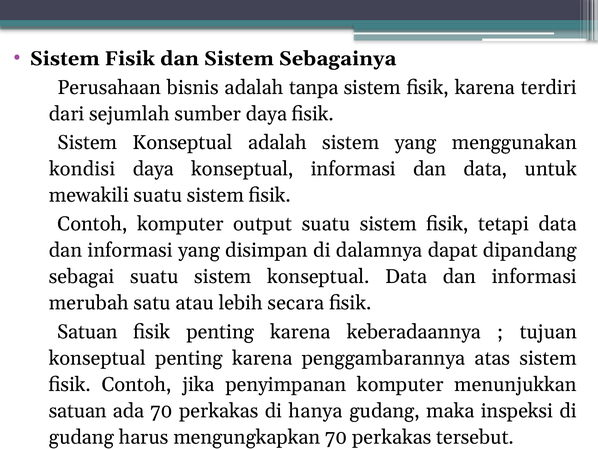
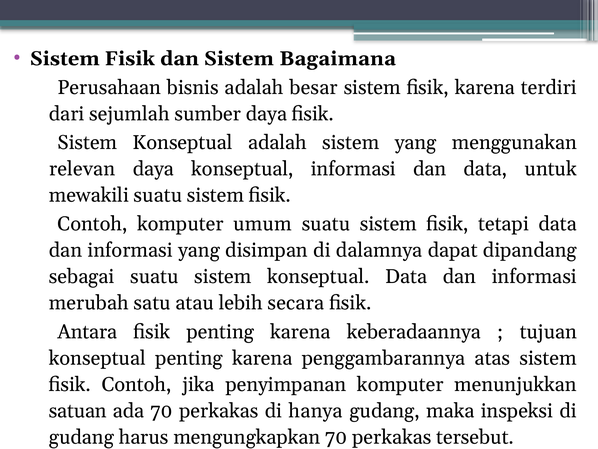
Sebagainya: Sebagainya -> Bagaimana
tanpa: tanpa -> besar
kondisi: kondisi -> relevan
output: output -> umum
Satuan at (87, 332): Satuan -> Antara
